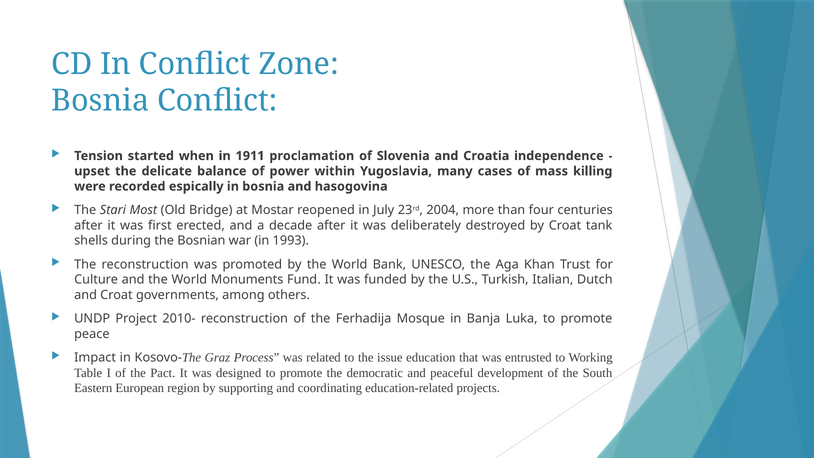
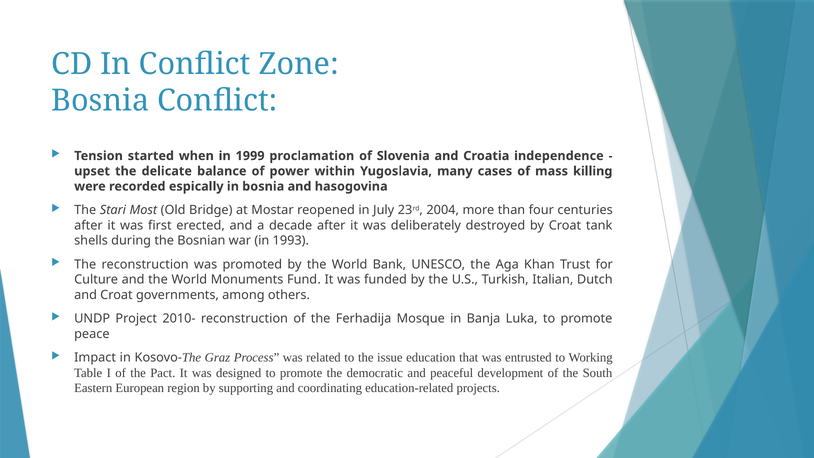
1911: 1911 -> 1999
